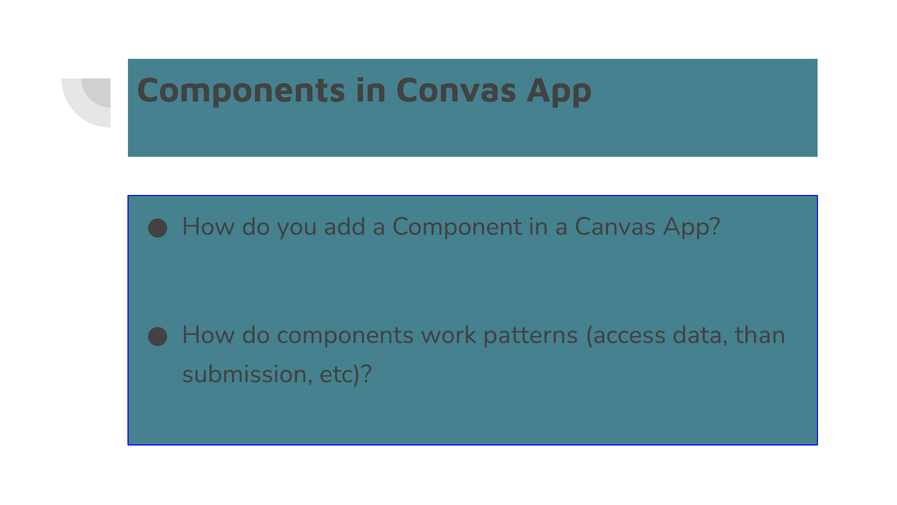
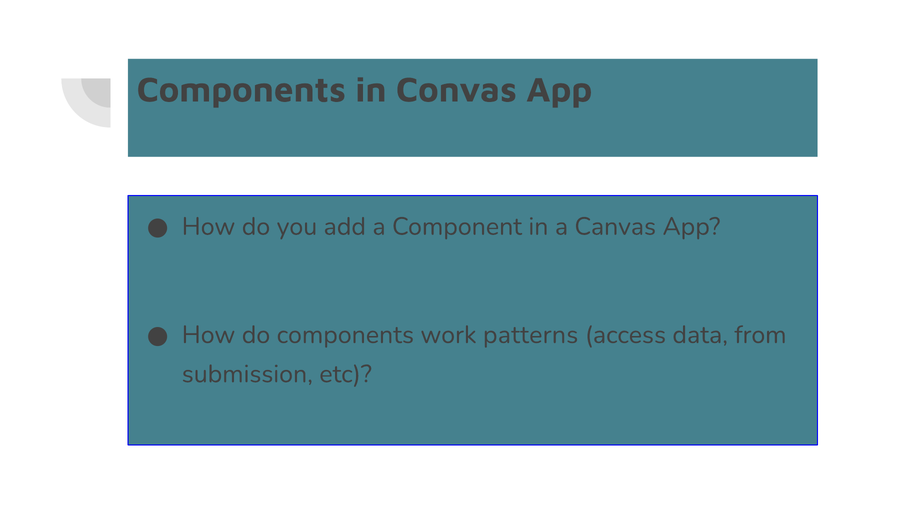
than: than -> from
